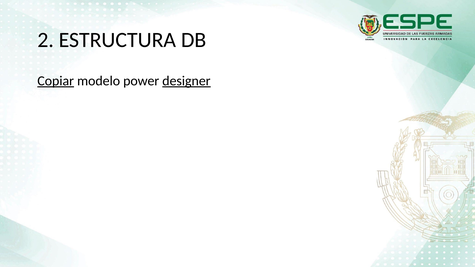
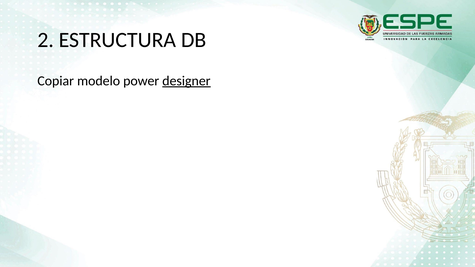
Copiar underline: present -> none
